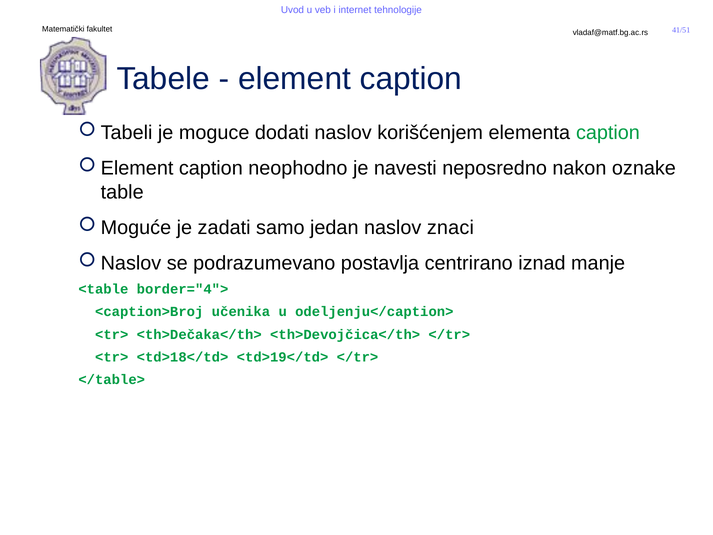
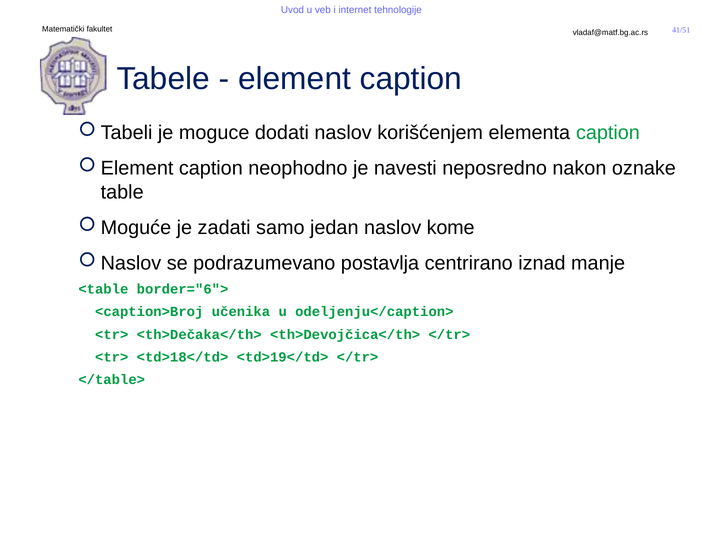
znaci: znaci -> kome
border="4">: border="4"> -> border="6">
